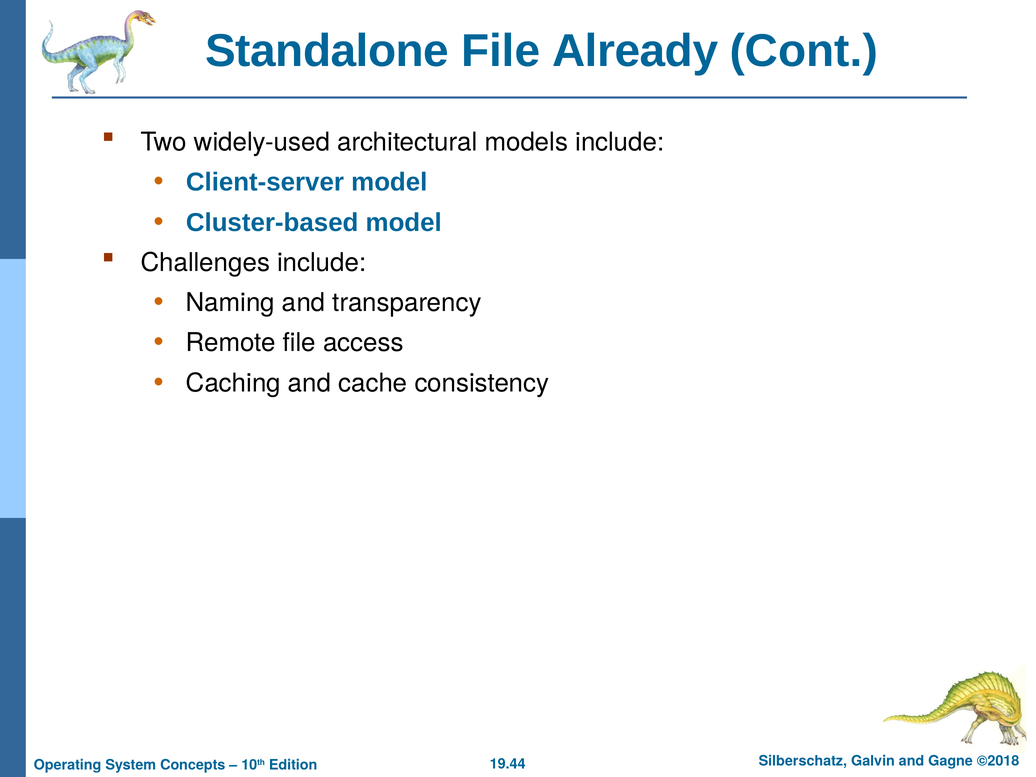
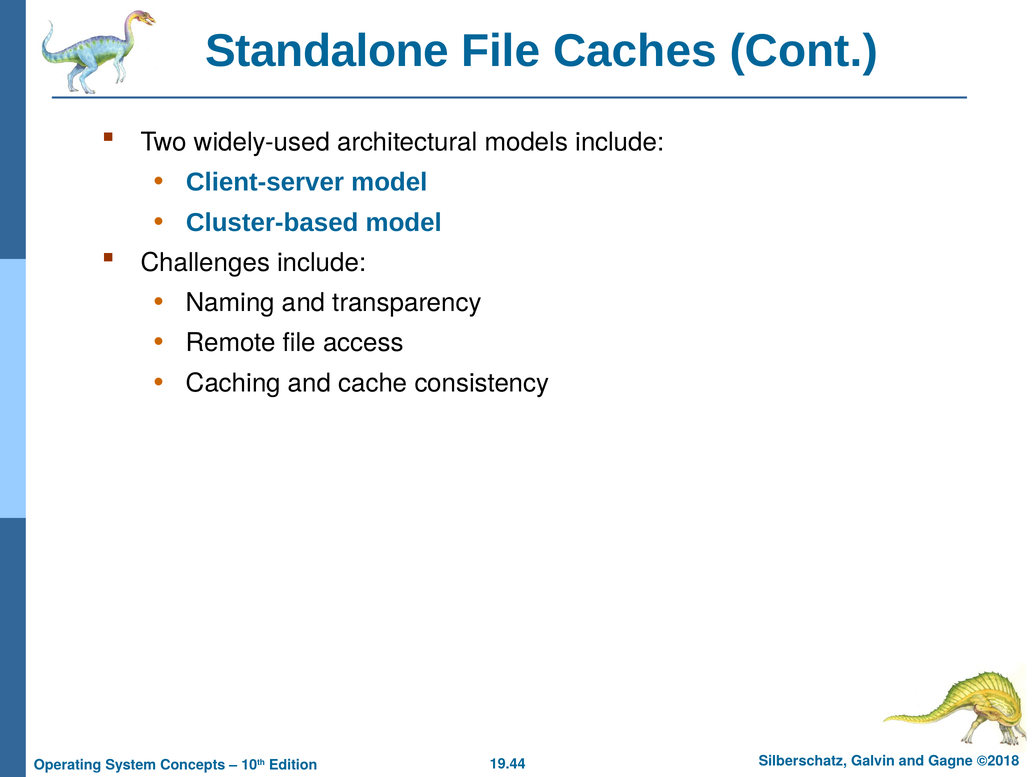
Already: Already -> Caches
